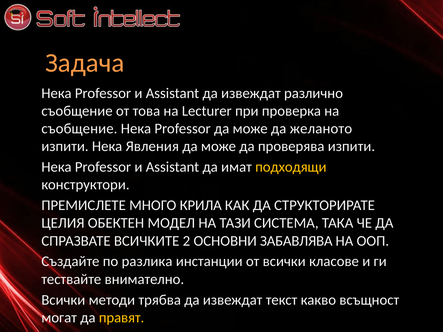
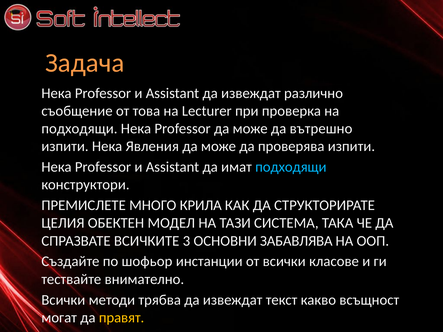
съобщение at (79, 129): съобщение -> подходящи
желаното: желаното -> вътрешно
подходящи at (291, 167) colour: yellow -> light blue
2: 2 -> 3
разлика: разлика -> шофьор
